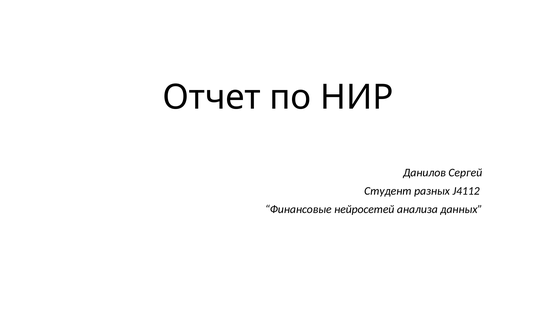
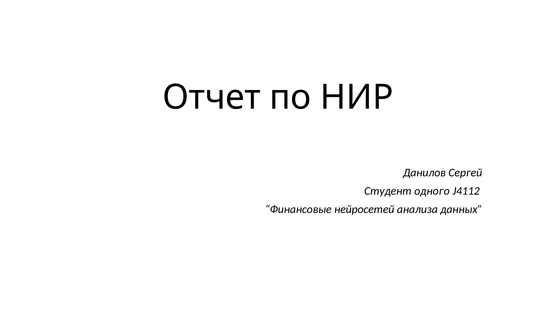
разных: разных -> одного
